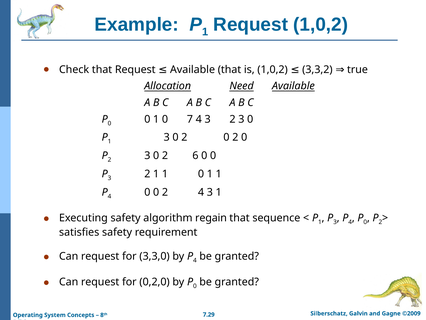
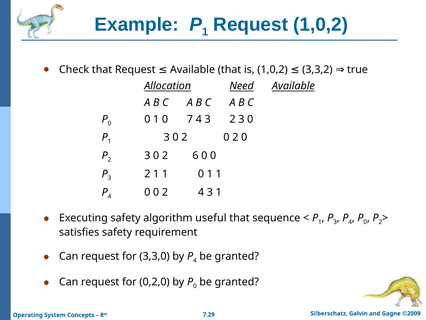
regain: regain -> useful
